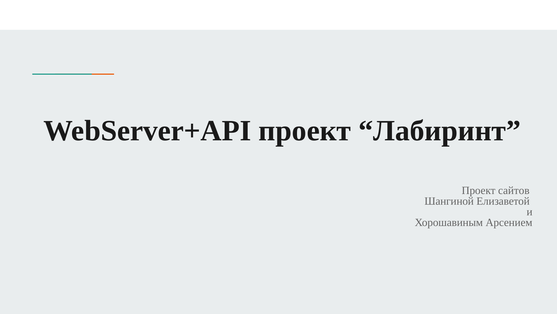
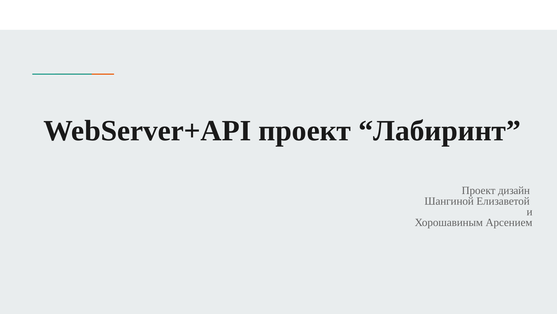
сайтов: сайтов -> дизайн
